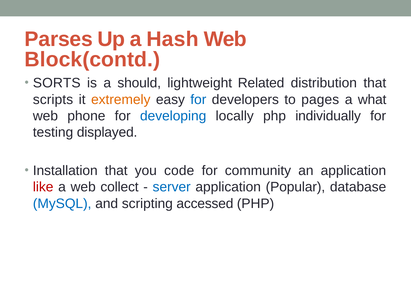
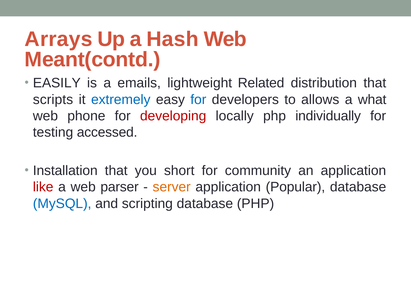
Parses: Parses -> Arrays
Block(contd: Block(contd -> Meant(contd
SORTS: SORTS -> EASILY
should: should -> emails
extremely colour: orange -> blue
pages: pages -> allows
developing colour: blue -> red
displayed: displayed -> accessed
code: code -> short
collect: collect -> parser
server colour: blue -> orange
scripting accessed: accessed -> database
